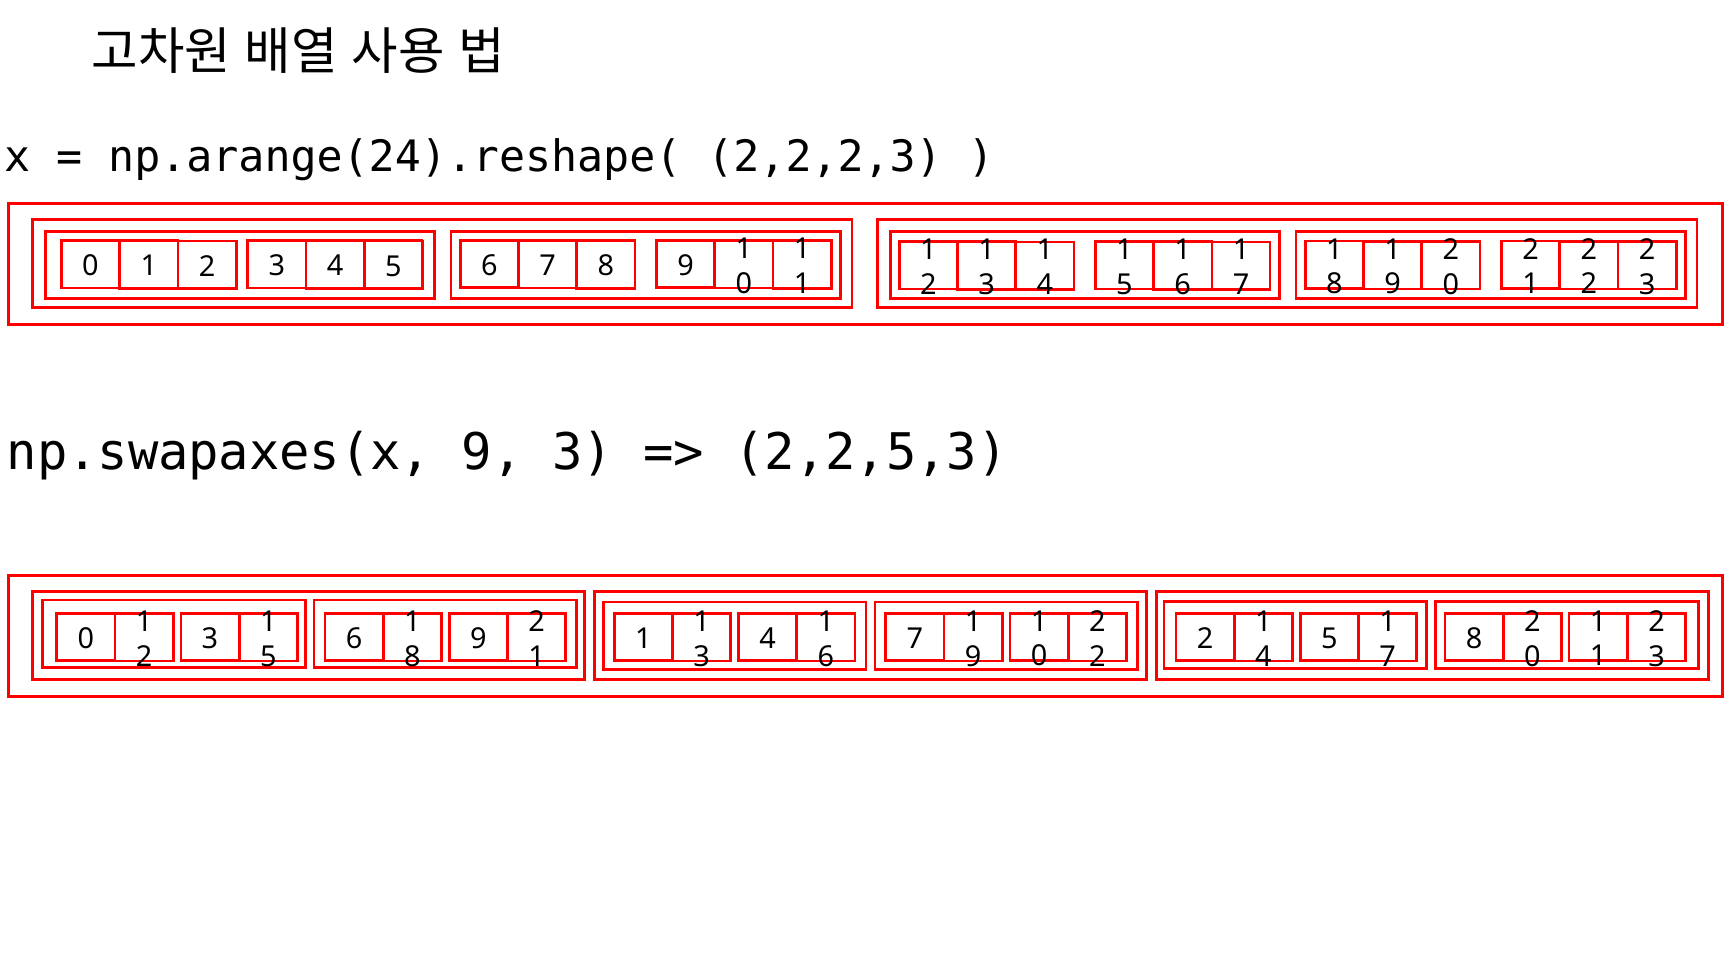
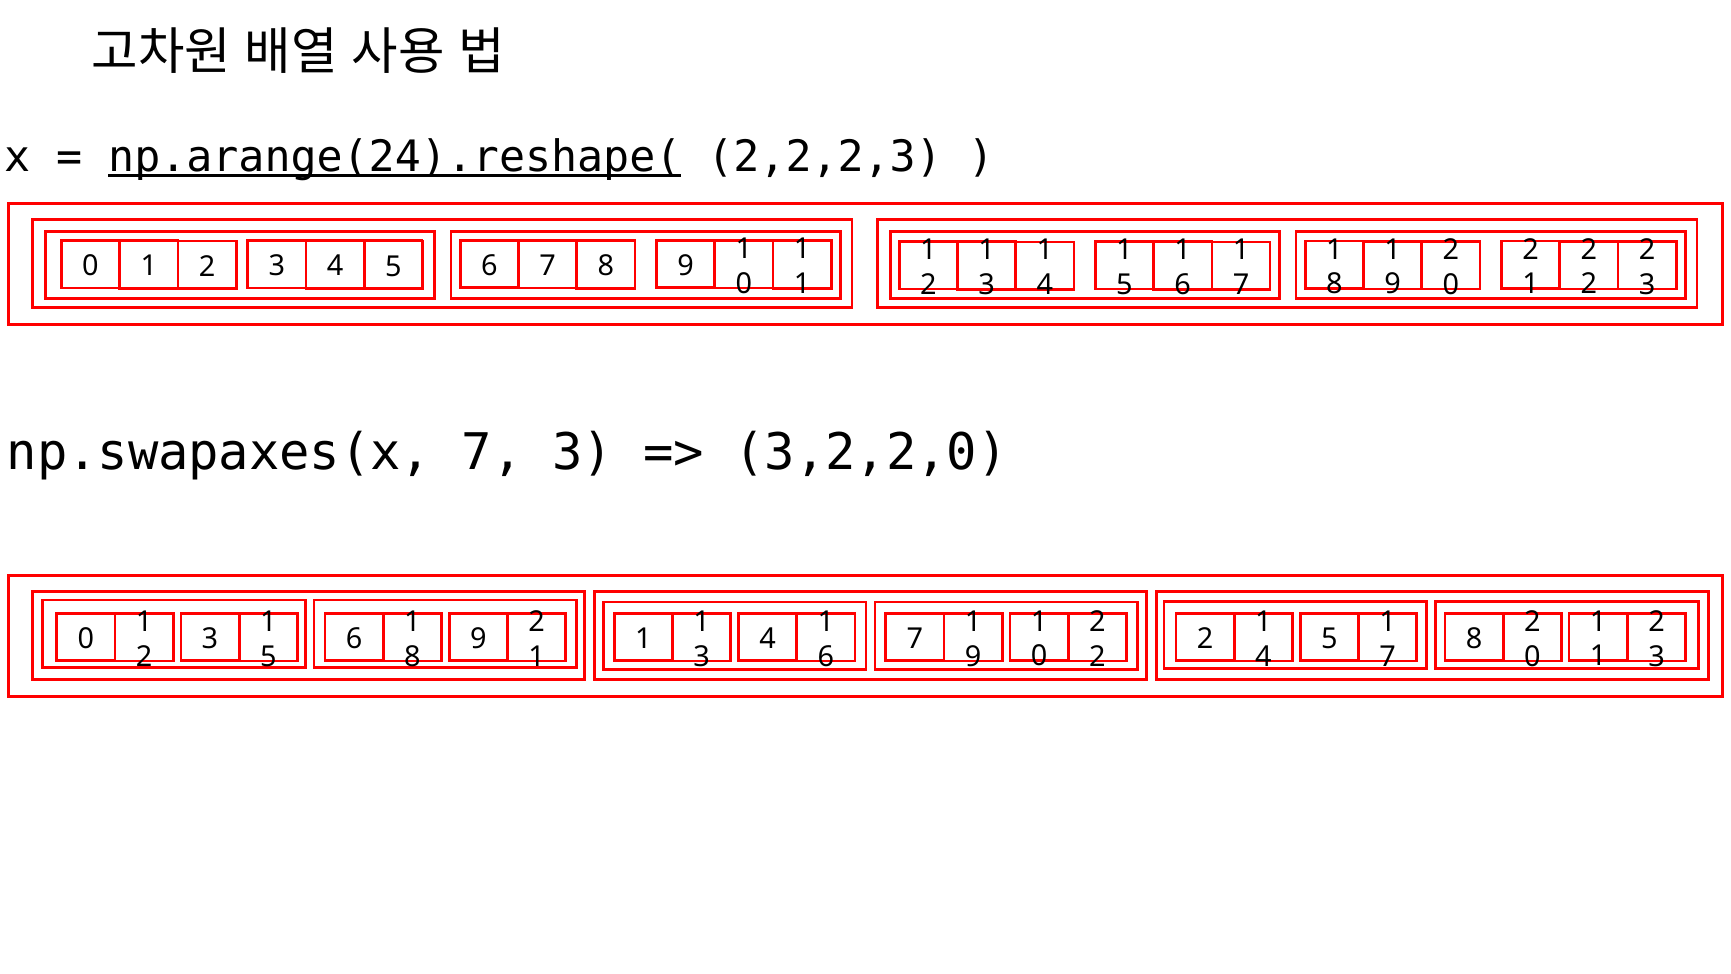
np.arange(24).reshape( underline: none -> present
np.swapaxes(x 9: 9 -> 7
2,2,5,3: 2,2,5,3 -> 3,2,2,0
